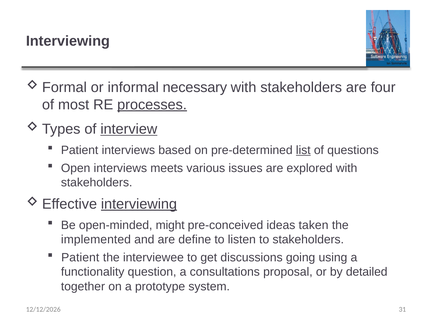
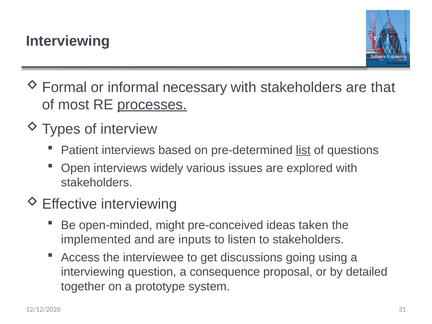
four: four -> that
interview underline: present -> none
meets: meets -> widely
interviewing at (139, 204) underline: present -> none
define: define -> inputs
Patient at (80, 258): Patient -> Access
functionality at (93, 272): functionality -> interviewing
consultations: consultations -> consequence
